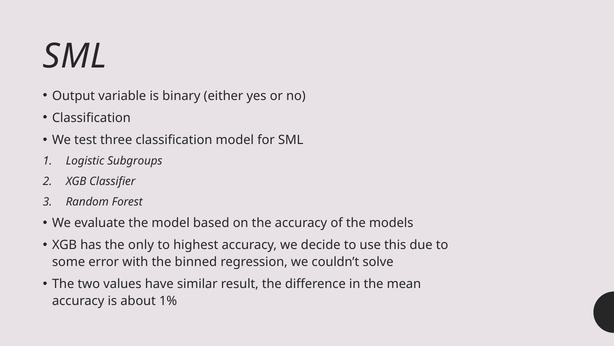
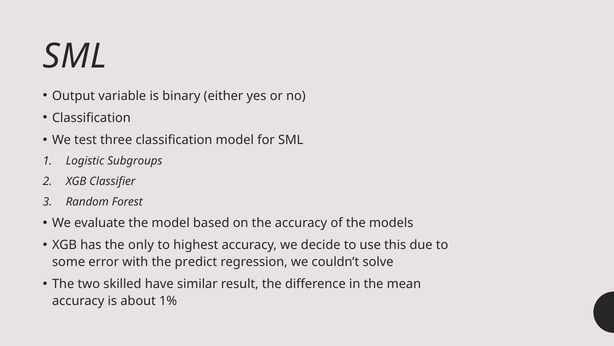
binned: binned -> predict
values: values -> skilled
